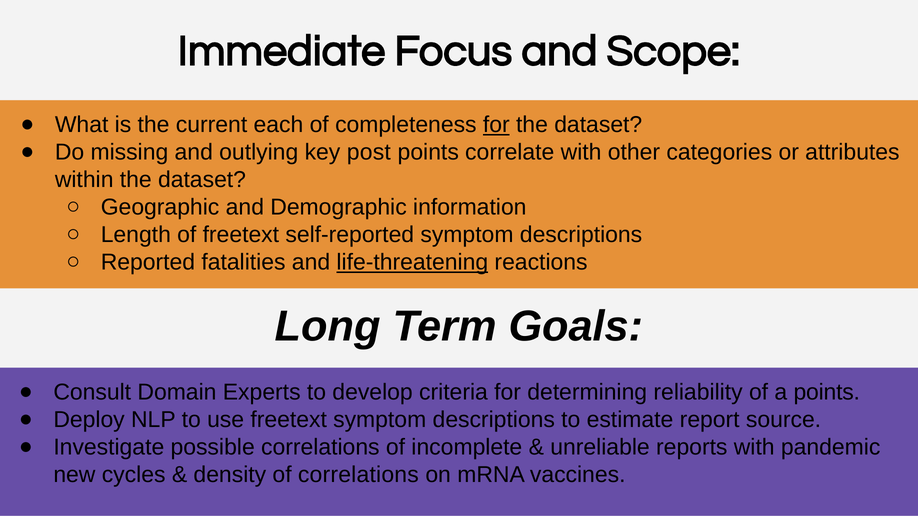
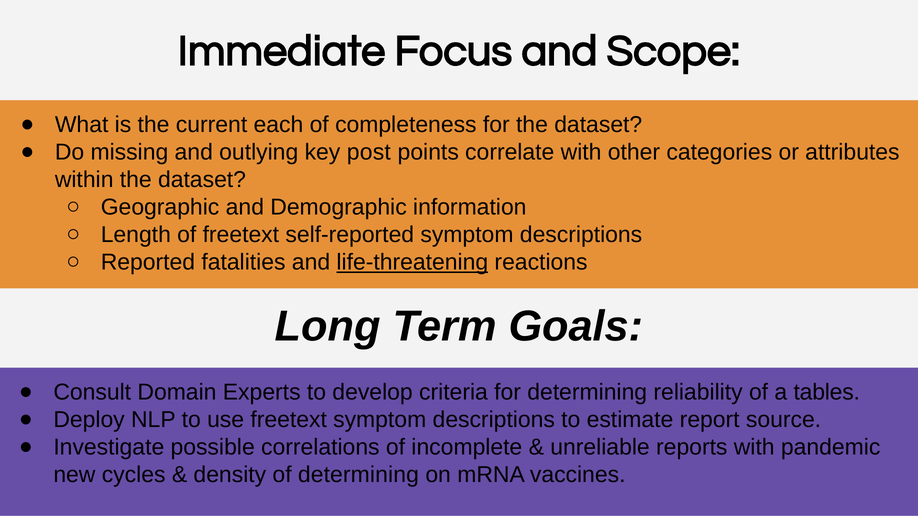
for at (496, 125) underline: present -> none
a points: points -> tables
of correlations: correlations -> determining
